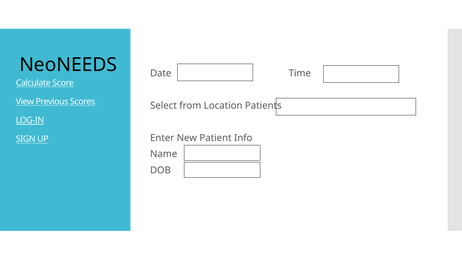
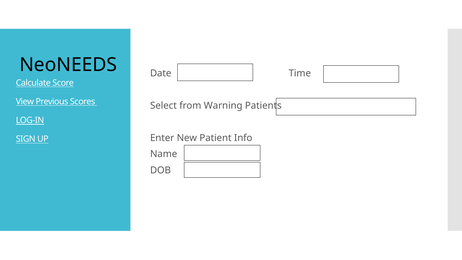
Location: Location -> Warning
